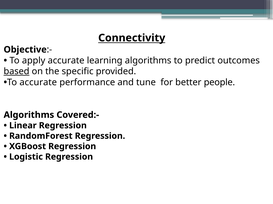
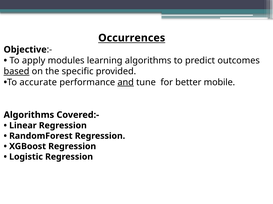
Connectivity: Connectivity -> Occurrences
apply accurate: accurate -> modules
and underline: none -> present
people: people -> mobile
